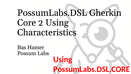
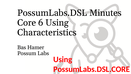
Gherkin: Gherkin -> Minutes
2: 2 -> 6
